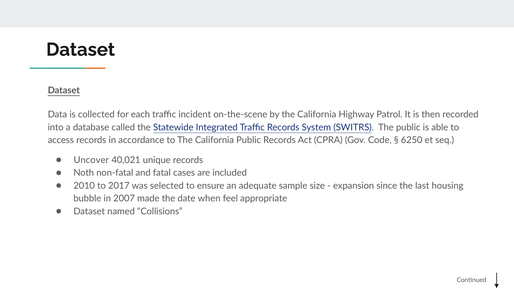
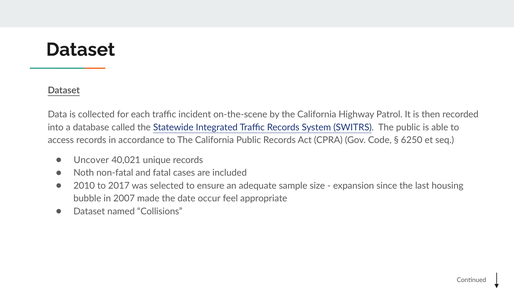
when: when -> occur
